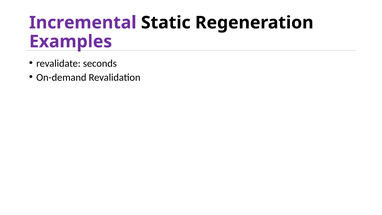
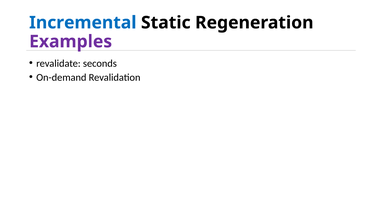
Incremental colour: purple -> blue
